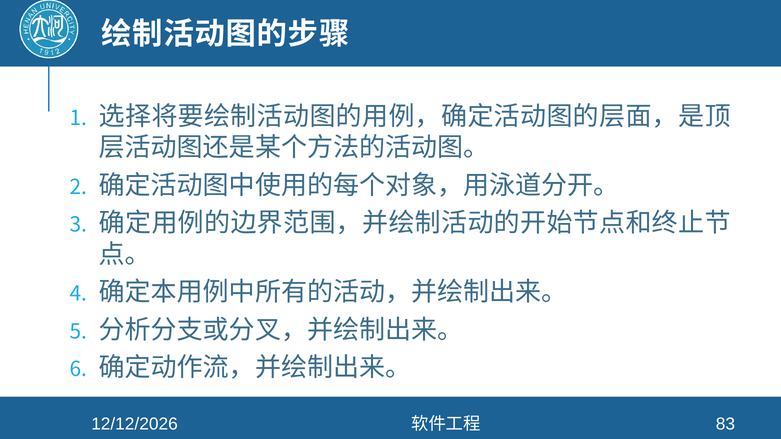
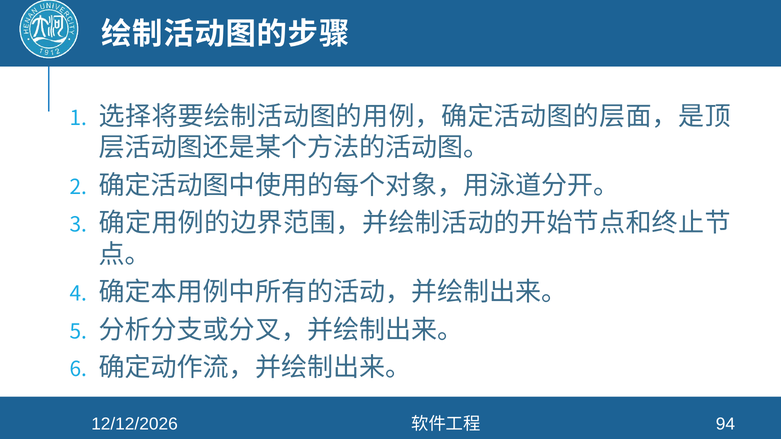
83: 83 -> 94
